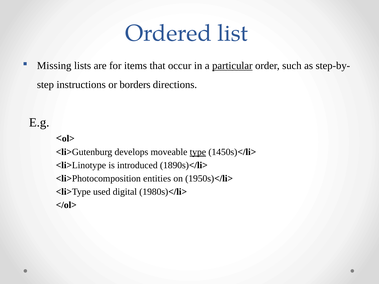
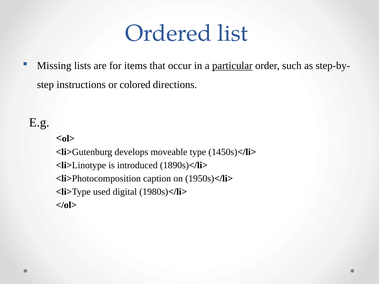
borders: borders -> colored
type underline: present -> none
entities: entities -> caption
